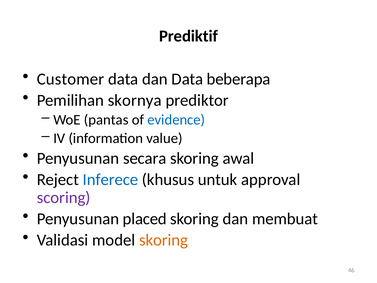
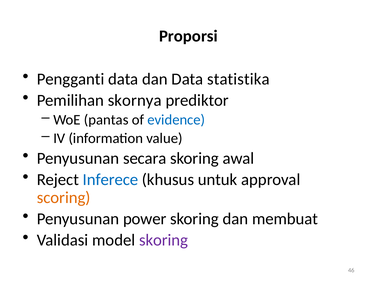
Prediktif: Prediktif -> Proporsi
Customer: Customer -> Pengganti
beberapa: beberapa -> statistika
scoring colour: purple -> orange
placed: placed -> power
skoring at (164, 240) colour: orange -> purple
